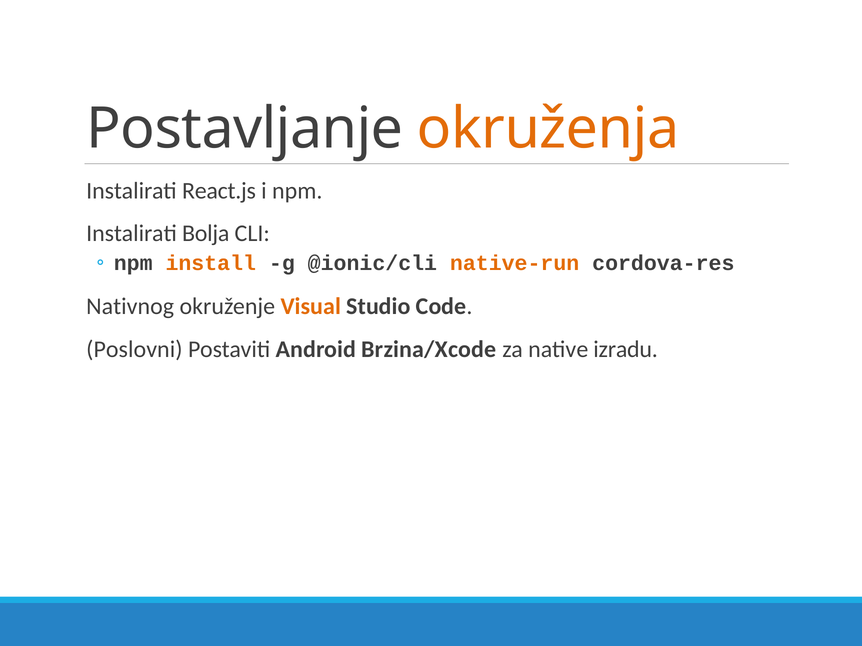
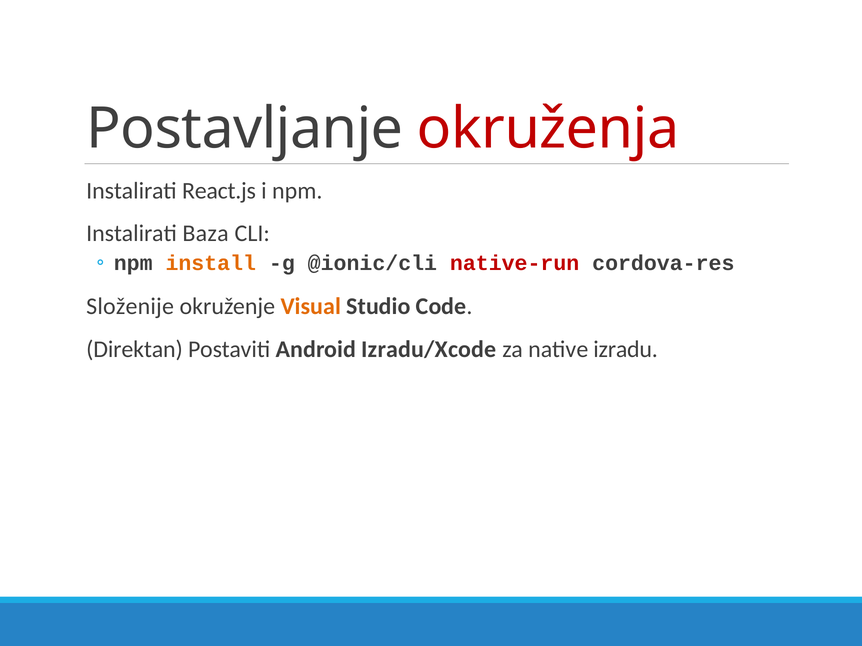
okruženja colour: orange -> red
Bolja: Bolja -> Baza
native-run at (515, 263) colour: orange -> red
Nativnog: Nativnog -> Složenije
Poslovni: Poslovni -> Direktan
Brzina/Xcode: Brzina/Xcode -> Izradu/Xcode
